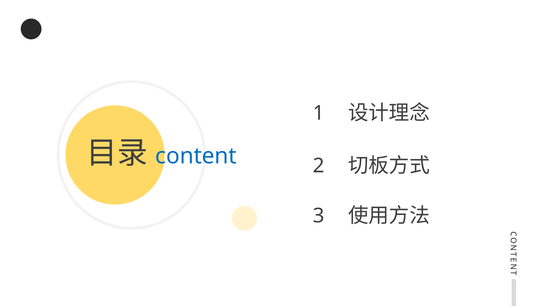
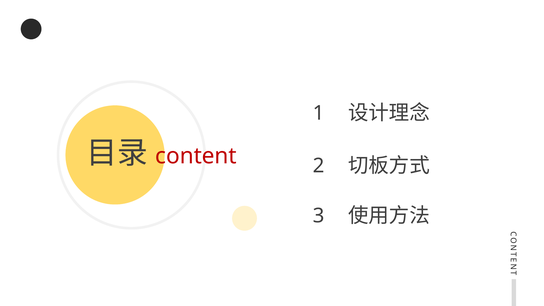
content colour: blue -> red
